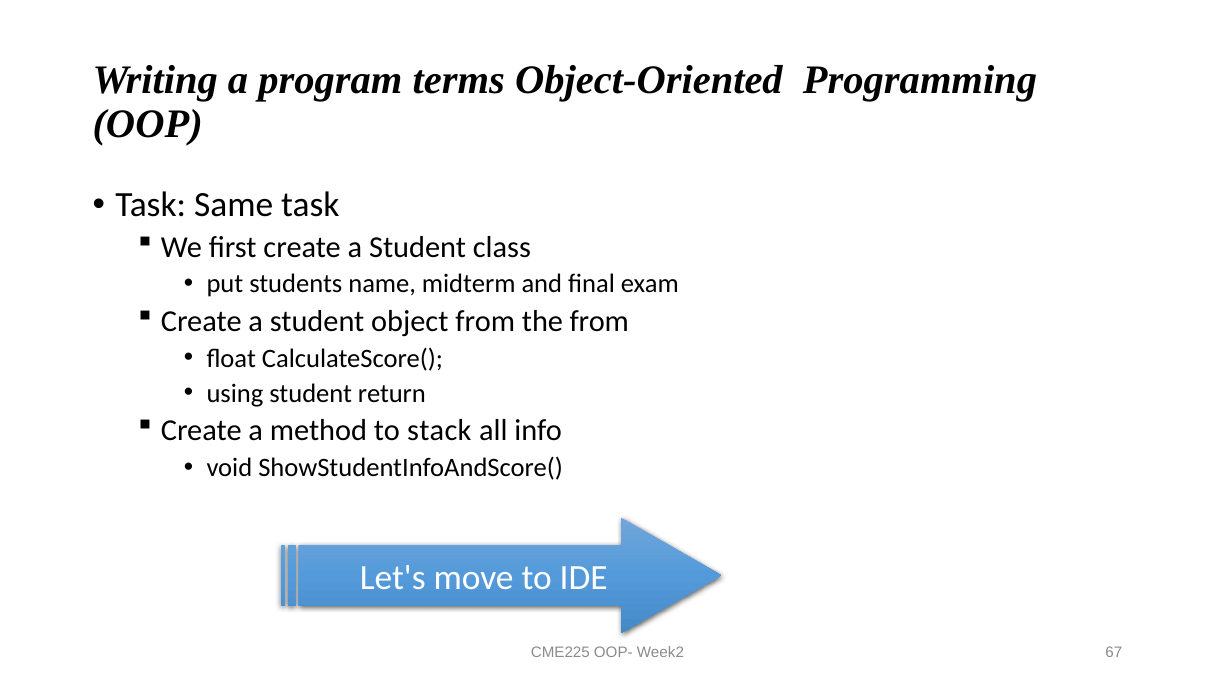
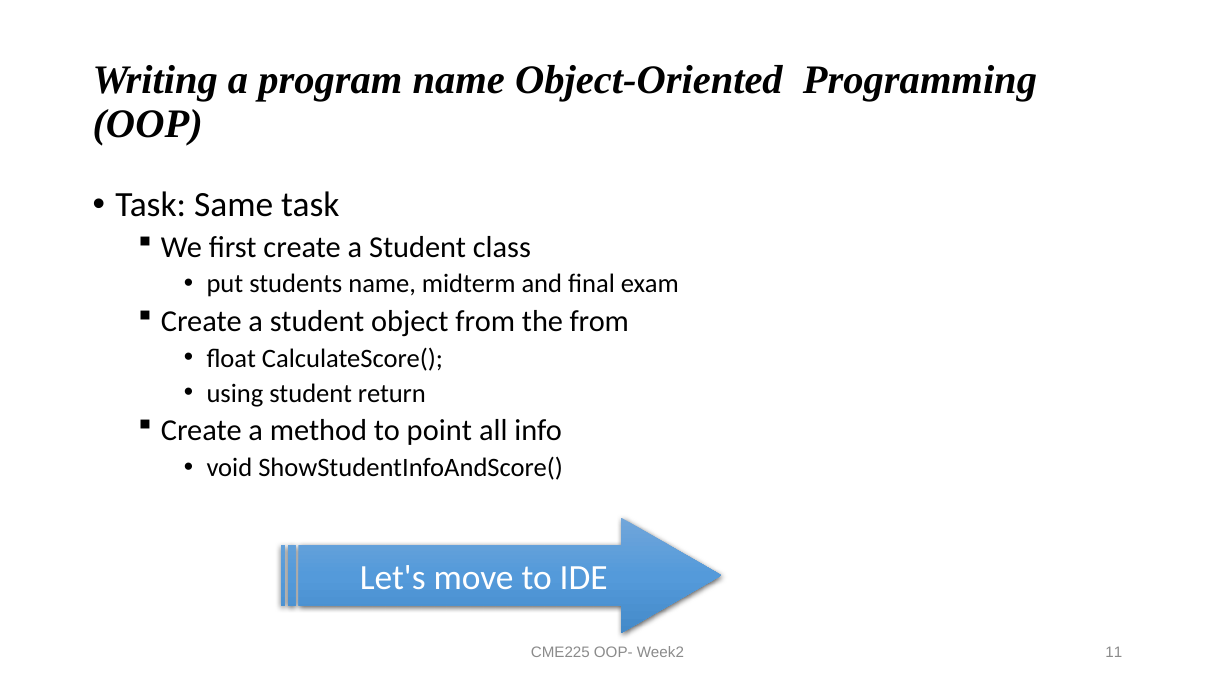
program terms: terms -> name
stack: stack -> point
67: 67 -> 11
